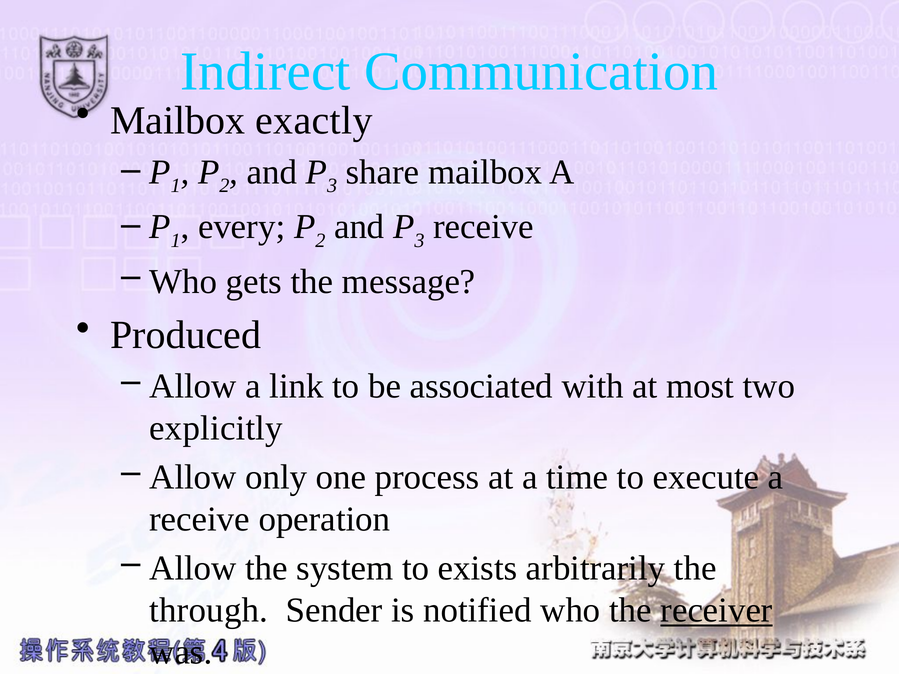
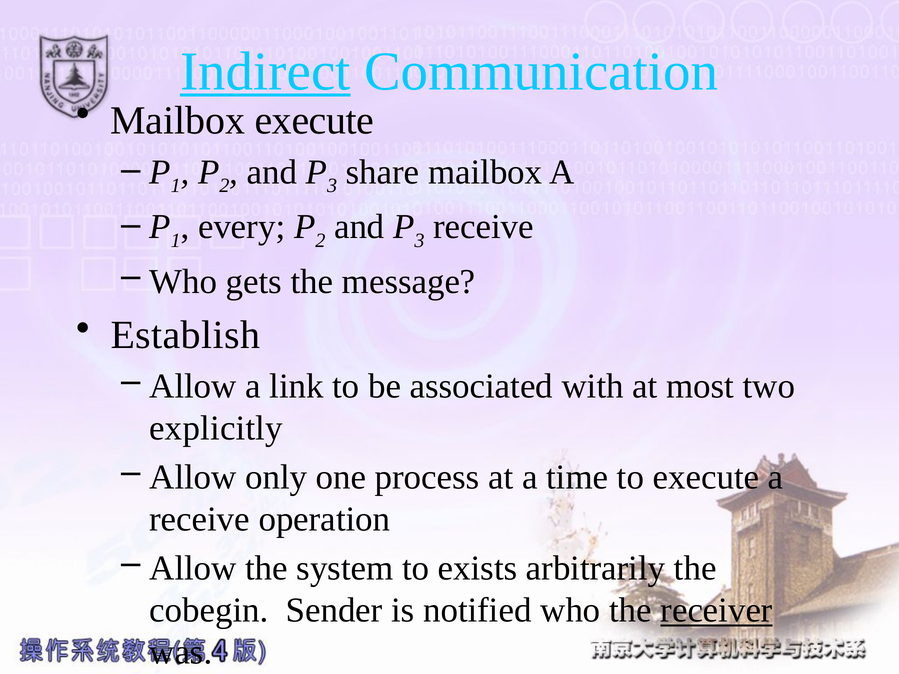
Indirect underline: none -> present
Mailbox exactly: exactly -> execute
Produced: Produced -> Establish
through: through -> cobegin
